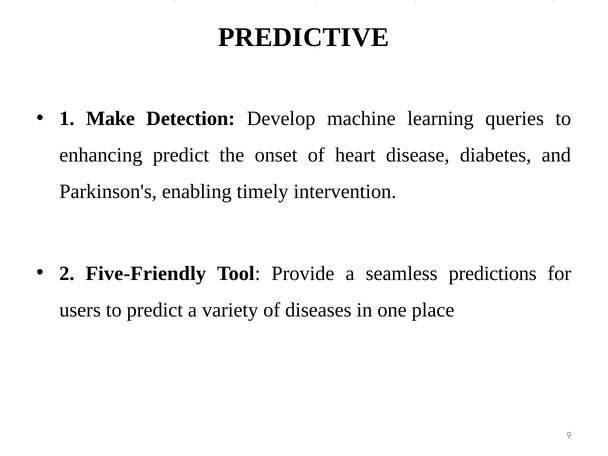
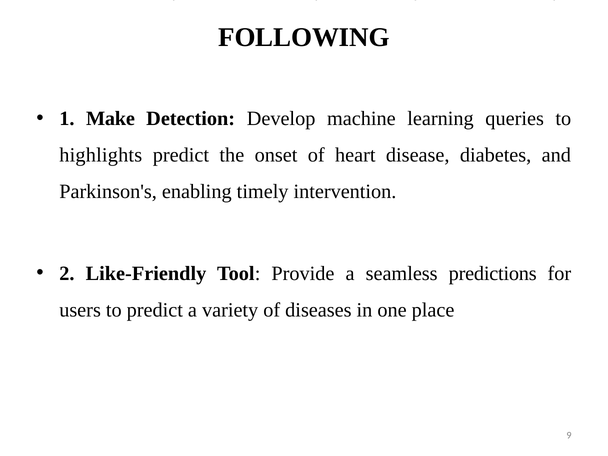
PREDICTIVE: PREDICTIVE -> FOLLOWING
enhancing: enhancing -> highlights
Five-Friendly: Five-Friendly -> Like-Friendly
